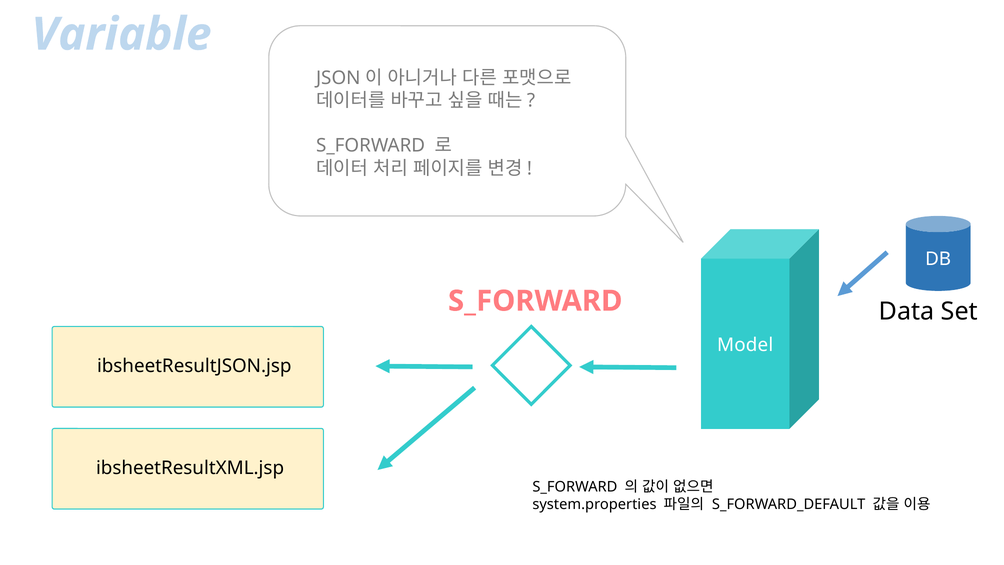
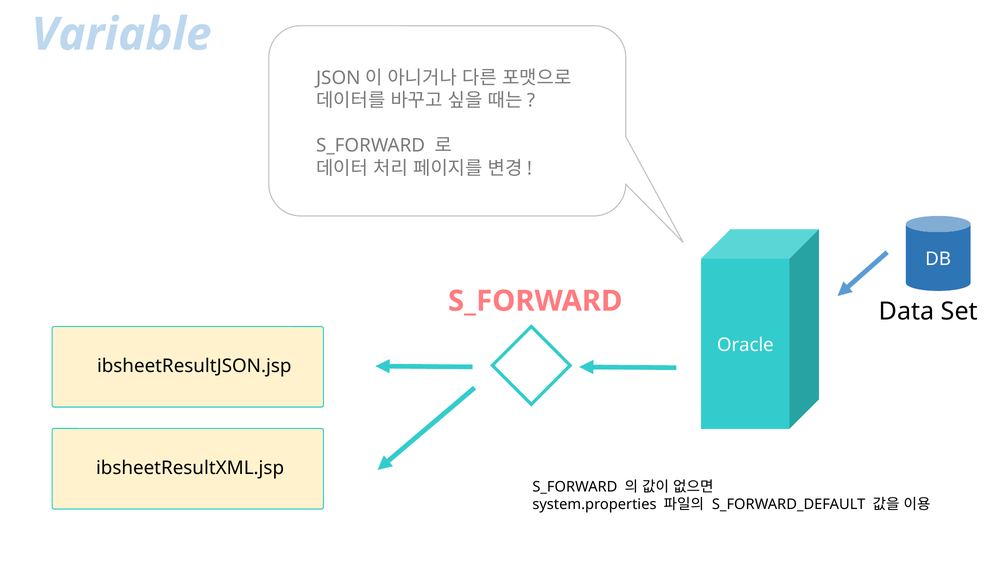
Model: Model -> Oracle
